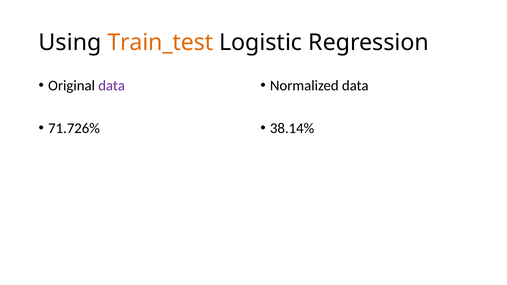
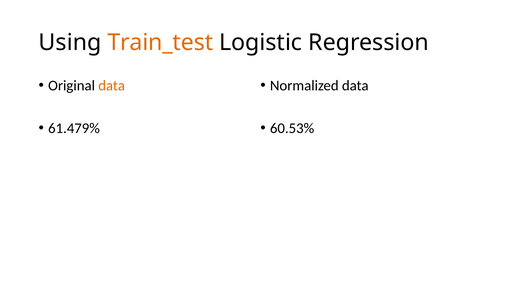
data at (112, 86) colour: purple -> orange
71.726%: 71.726% -> 61.479%
38.14%: 38.14% -> 60.53%
